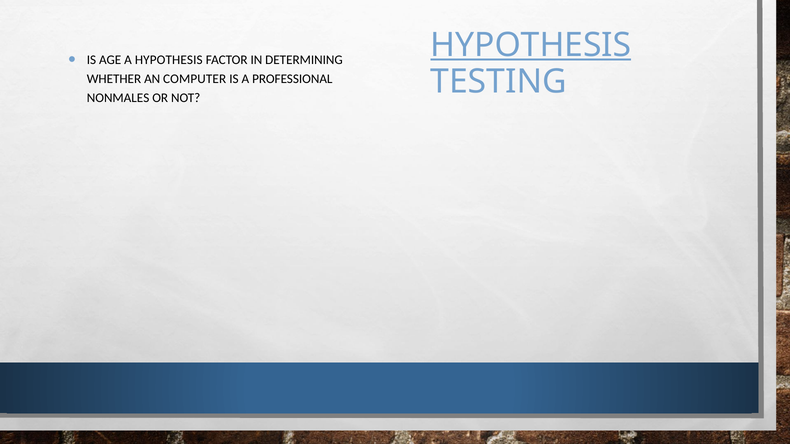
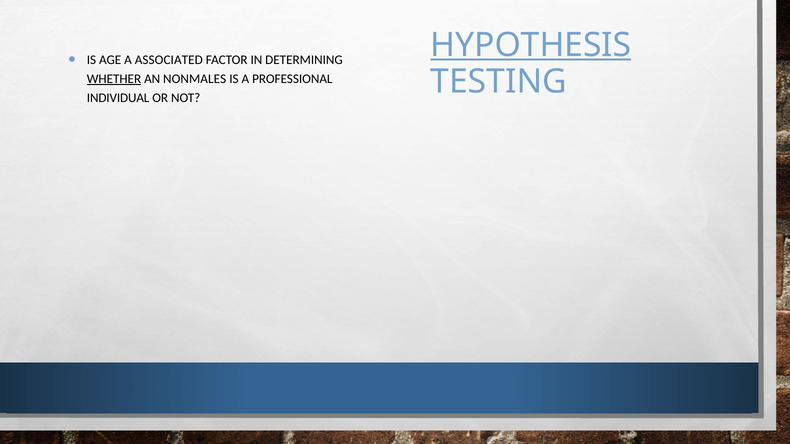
A HYPOTHESIS: HYPOTHESIS -> ASSOCIATED
WHETHER underline: none -> present
COMPUTER: COMPUTER -> NONMALES
NONMALES: NONMALES -> INDIVIDUAL
